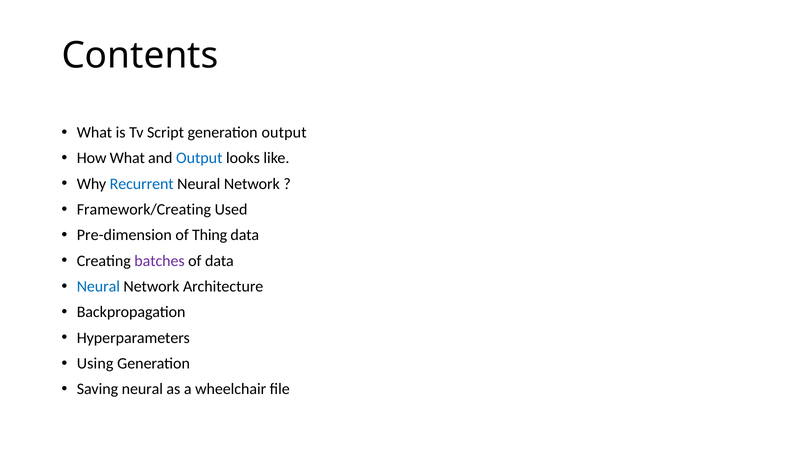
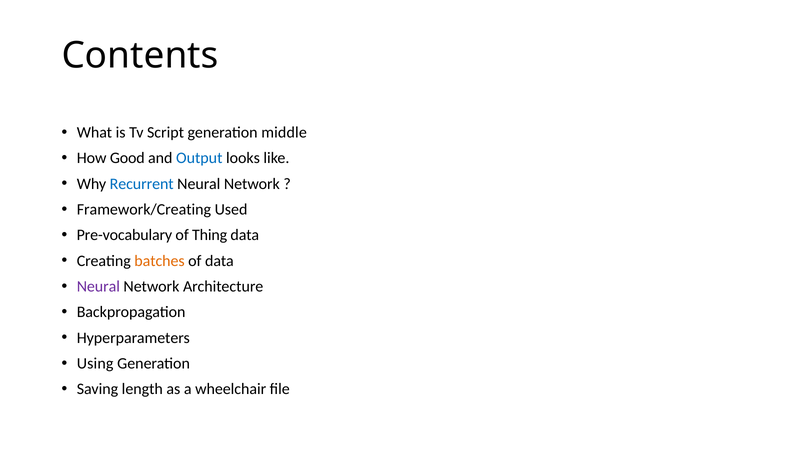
generation output: output -> middle
How What: What -> Good
Pre-dimension: Pre-dimension -> Pre-vocabulary
batches colour: purple -> orange
Neural at (98, 287) colour: blue -> purple
Saving neural: neural -> length
